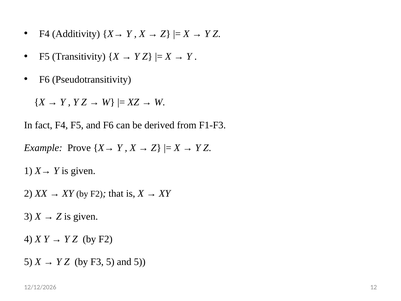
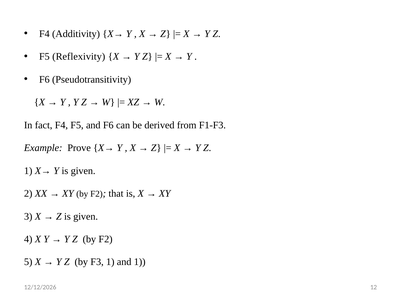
Transitivity: Transitivity -> Reflexivity
F3 5: 5 -> 1
and 5: 5 -> 1
